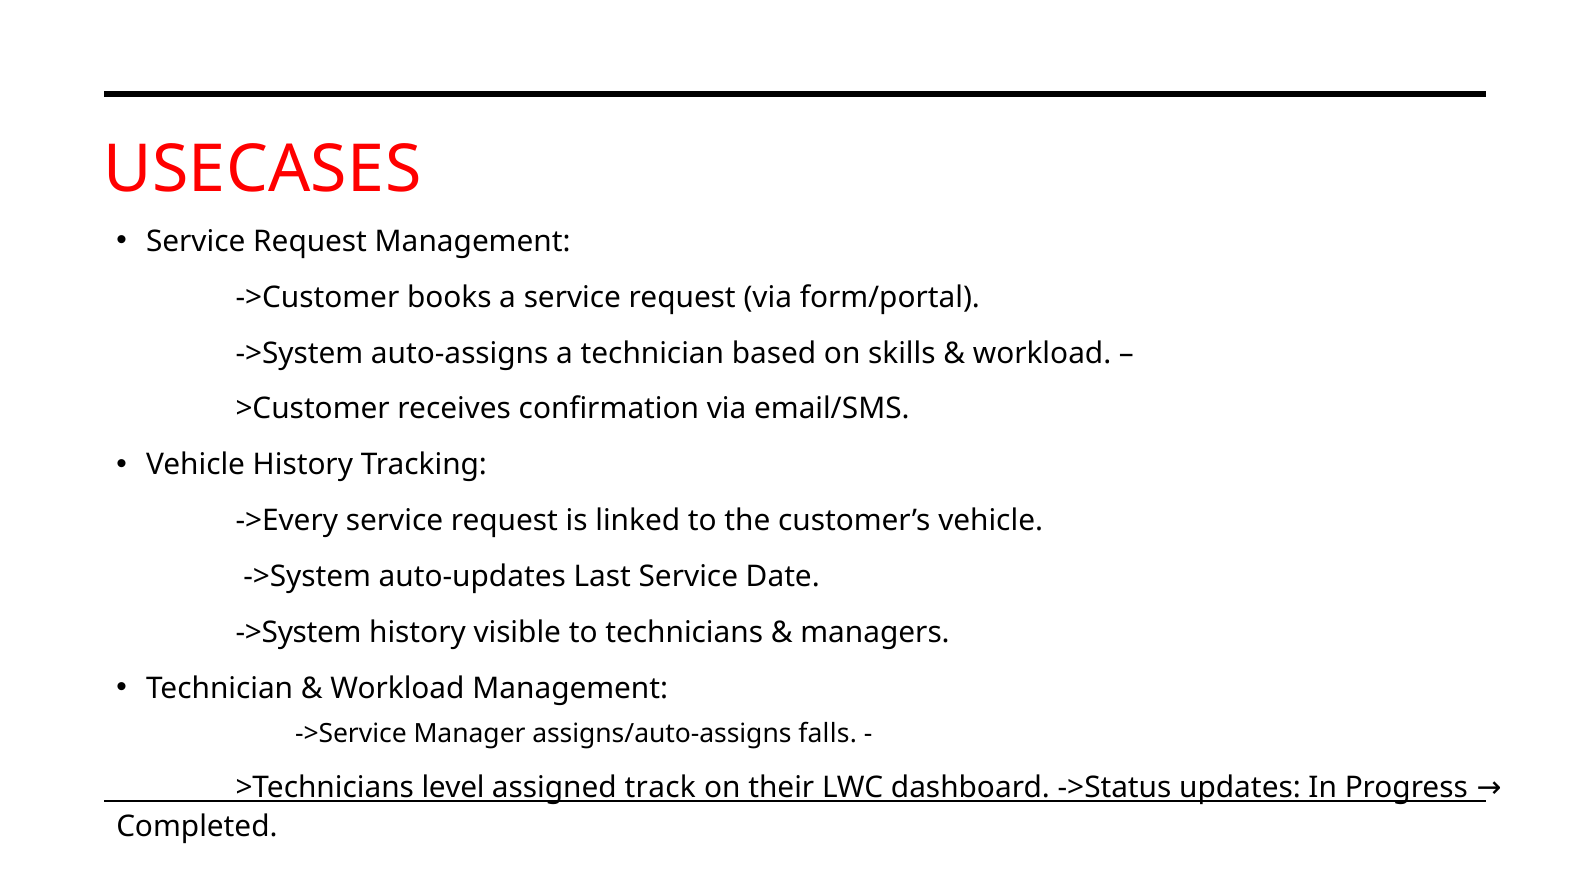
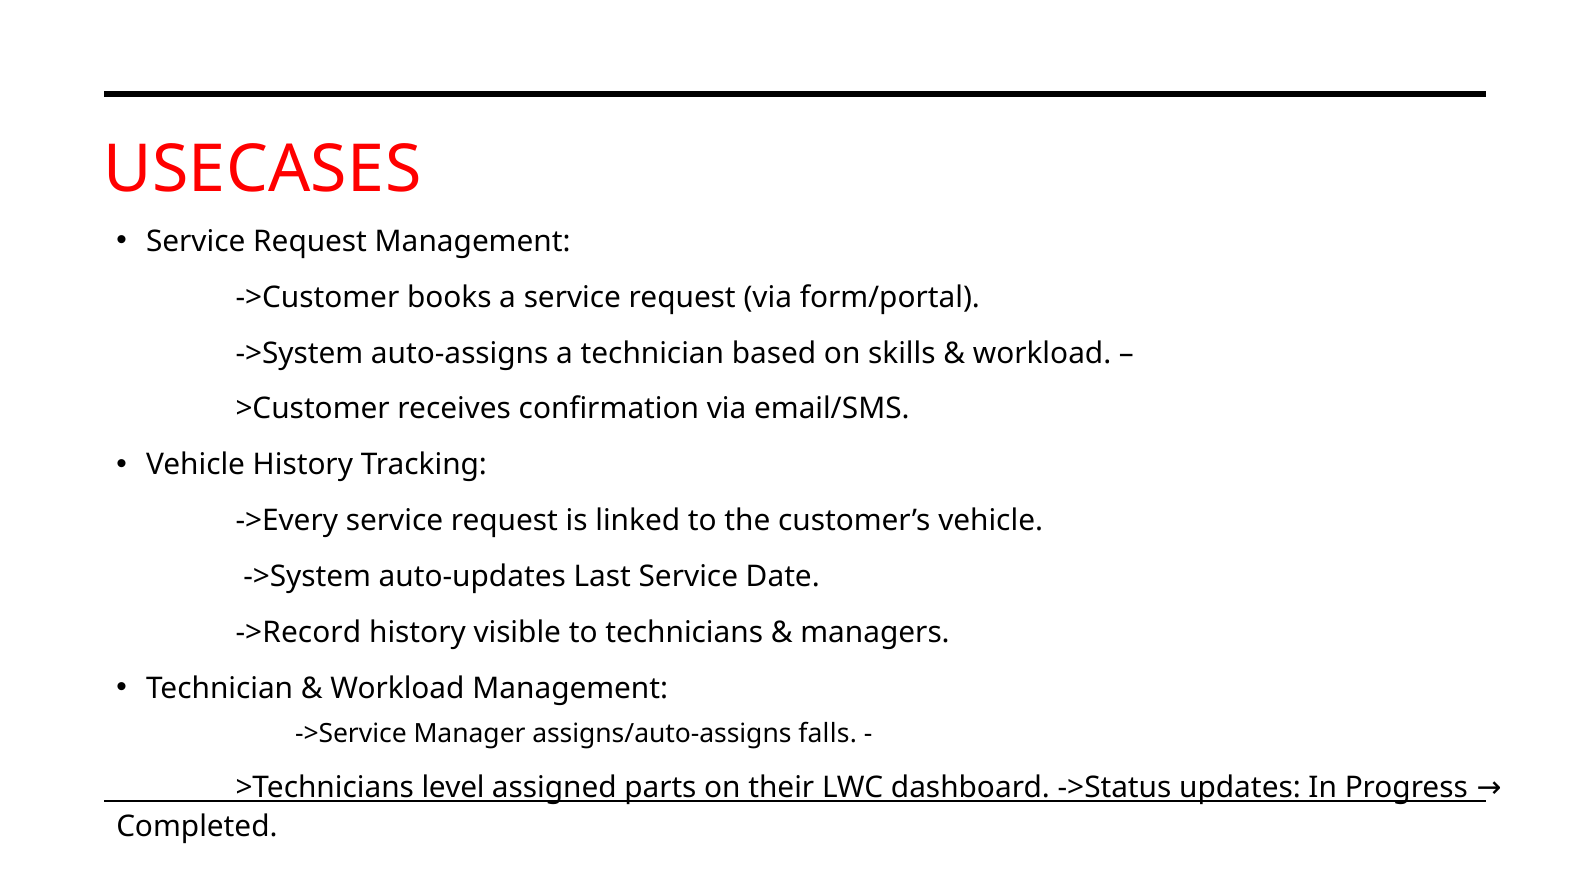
->System at (299, 633): ->System -> ->Record
track: track -> parts
